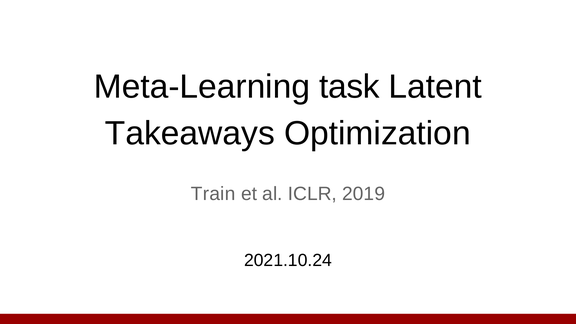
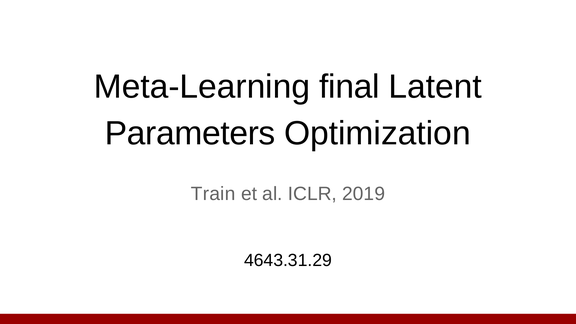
task: task -> final
Takeaways: Takeaways -> Parameters
2021.10.24: 2021.10.24 -> 4643.31.29
